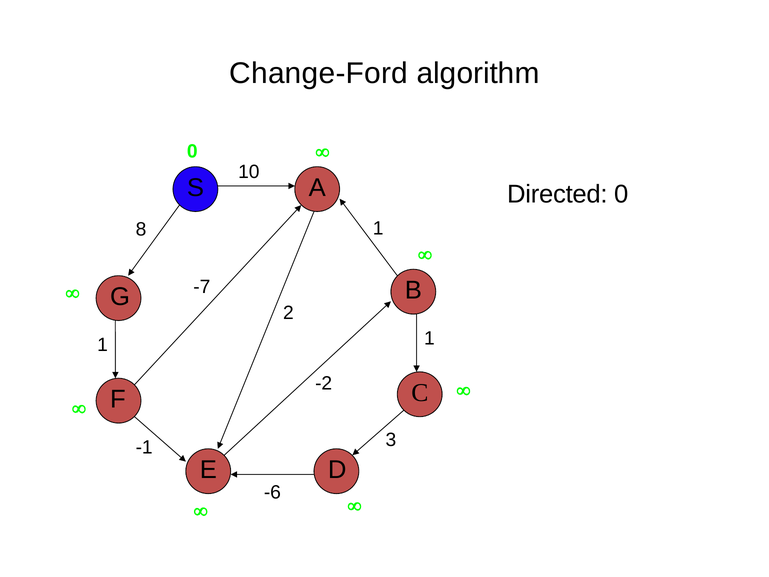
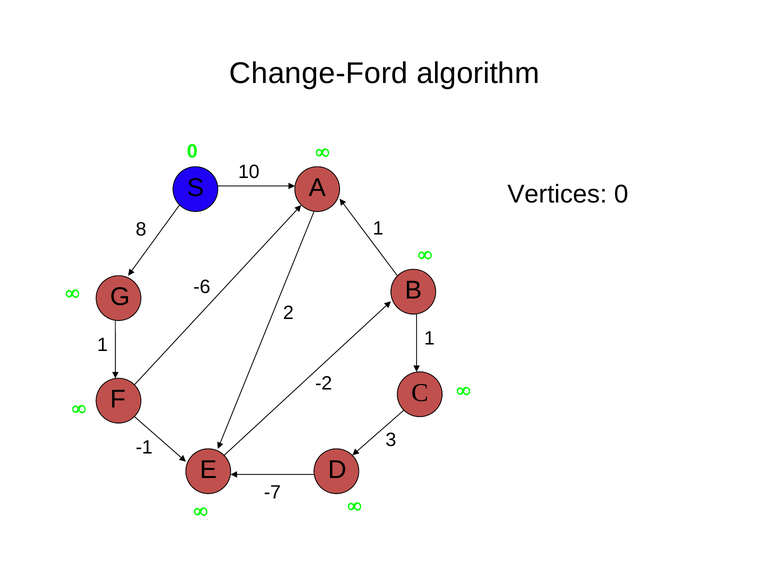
Directed: Directed -> Vertices
-7: -7 -> -6
-6: -6 -> -7
